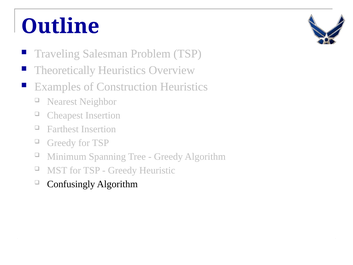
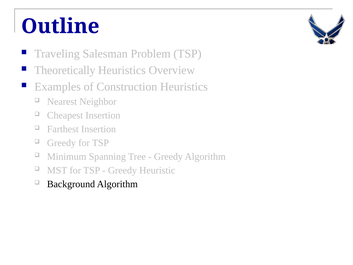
Confusingly: Confusingly -> Background
